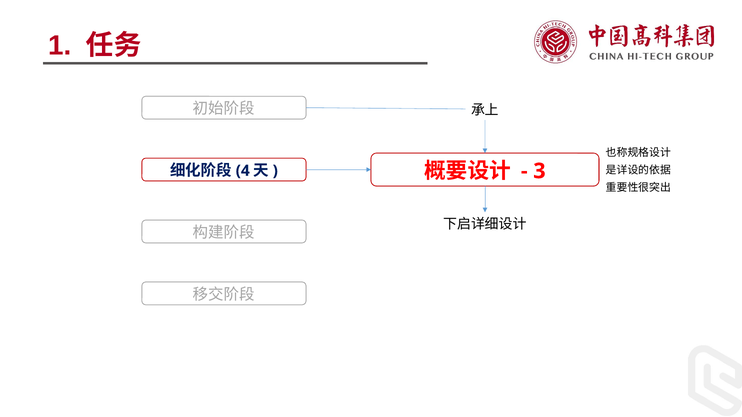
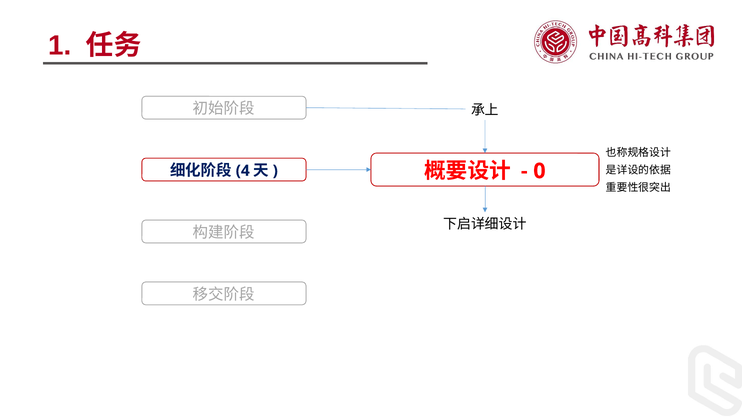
3: 3 -> 0
